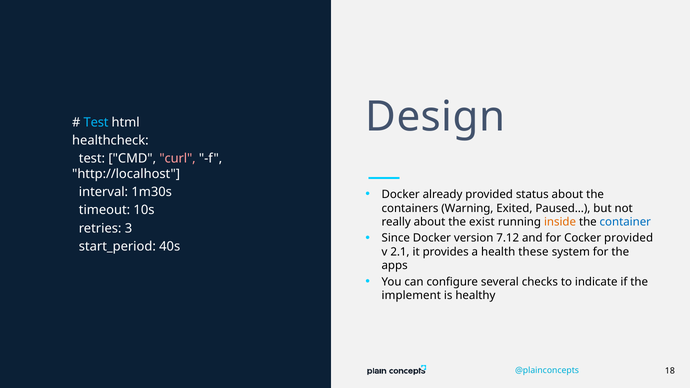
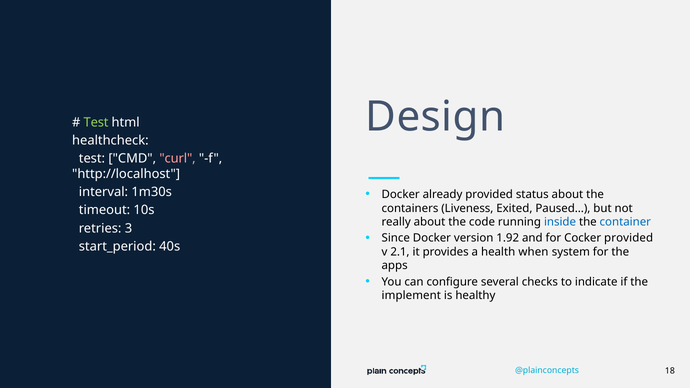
Test at (96, 122) colour: light blue -> light green
Warning: Warning -> Liveness
exist: exist -> code
inside colour: orange -> blue
7.12: 7.12 -> 1.92
these: these -> when
